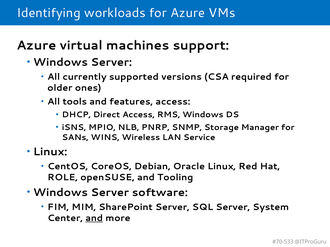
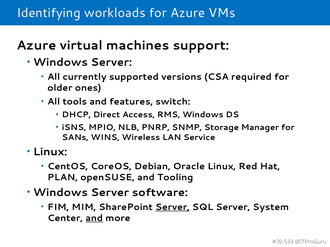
features access: access -> switch
ROLE: ROLE -> PLAN
Server at (172, 208) underline: none -> present
